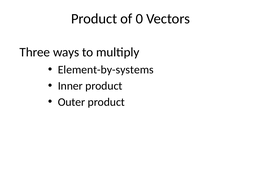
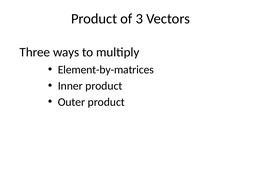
0: 0 -> 3
Element-by-systems: Element-by-systems -> Element-by-matrices
